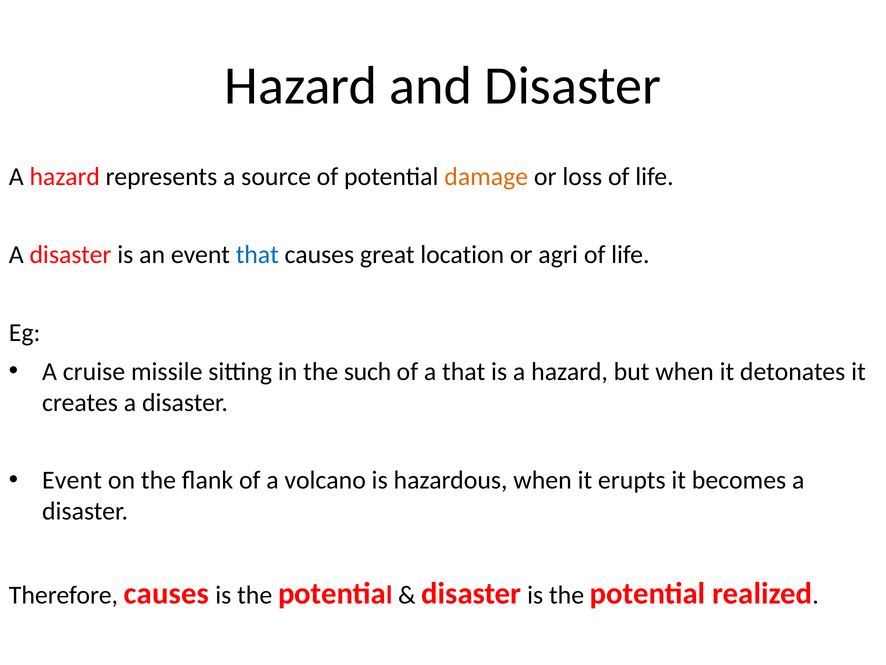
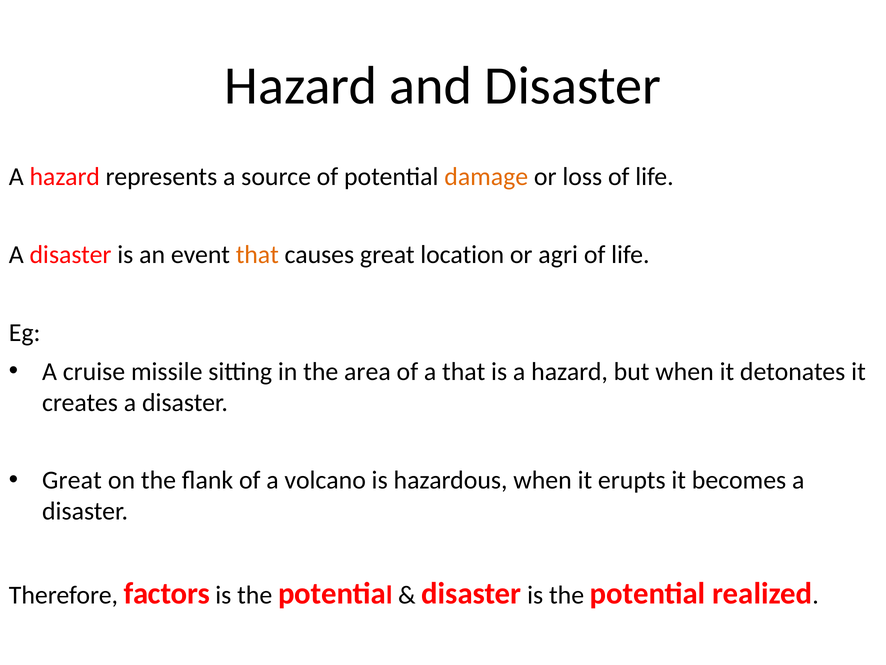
that at (257, 255) colour: blue -> orange
such: such -> area
Event at (72, 480): Event -> Great
Therefore causes: causes -> factors
